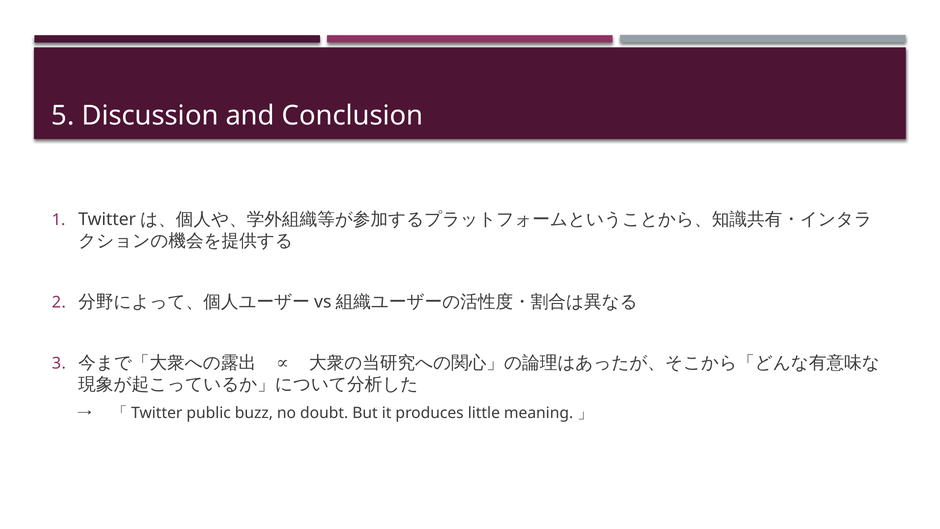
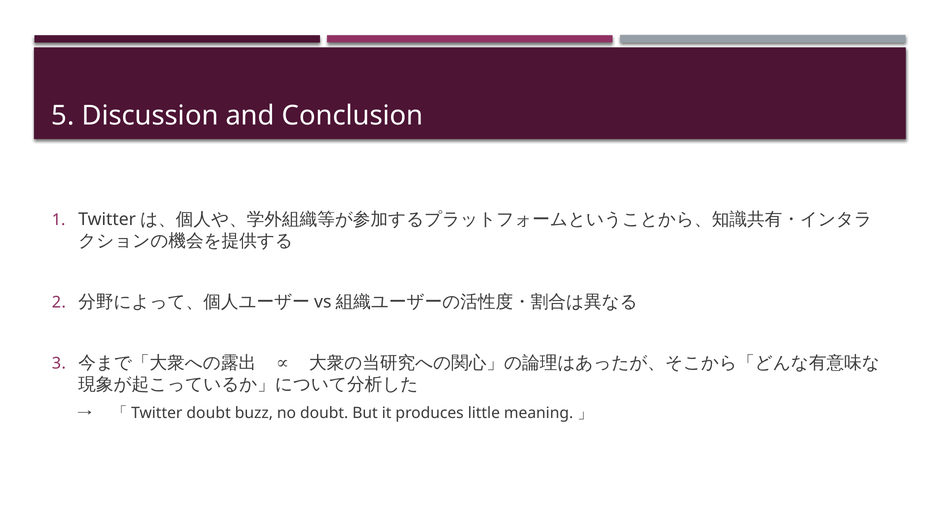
「Twitter public: public -> doubt
